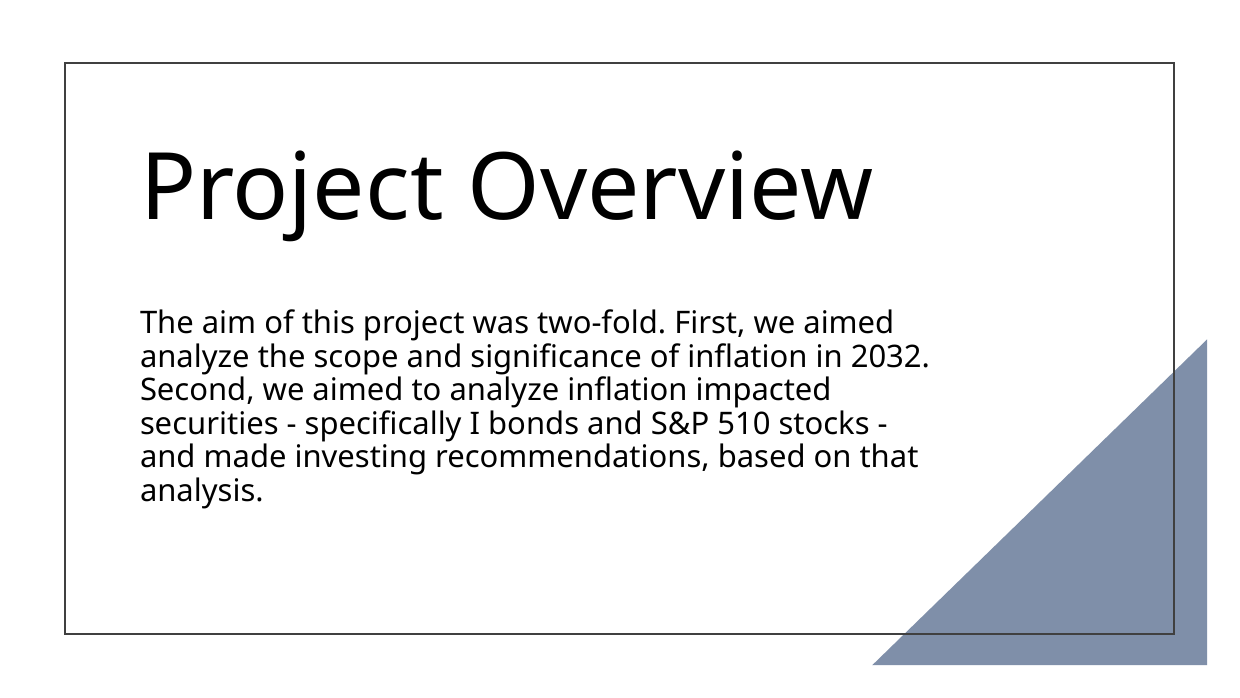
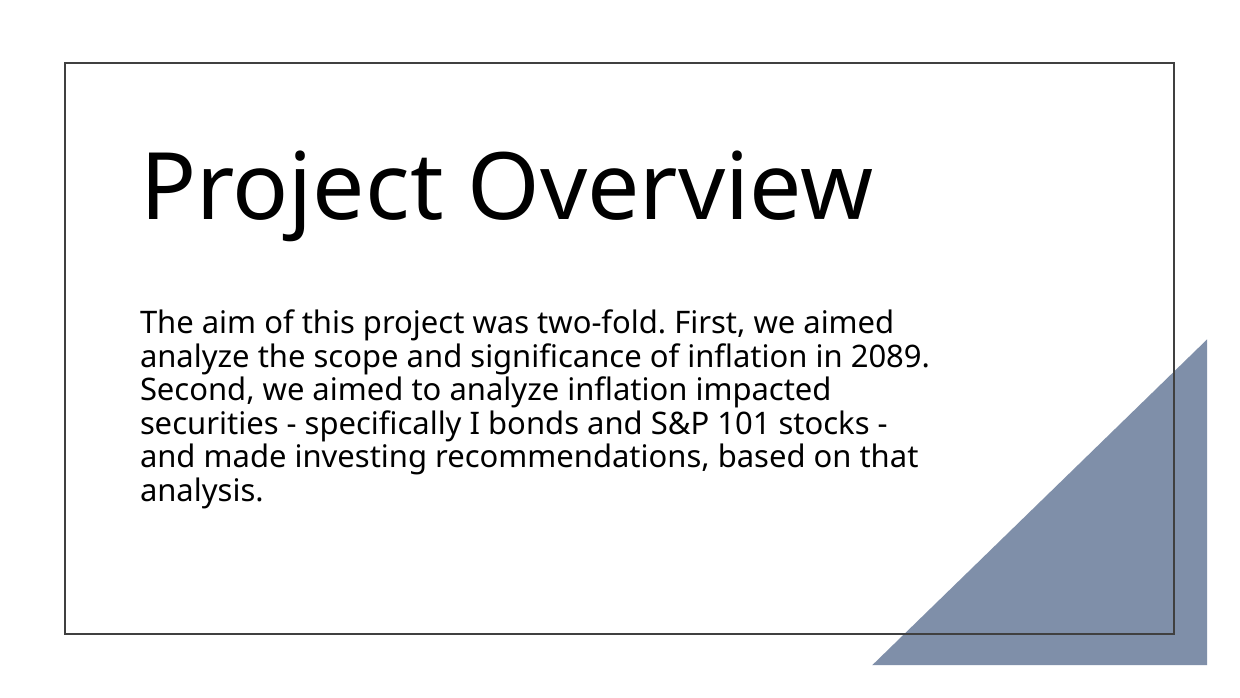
2032: 2032 -> 2089
510: 510 -> 101
